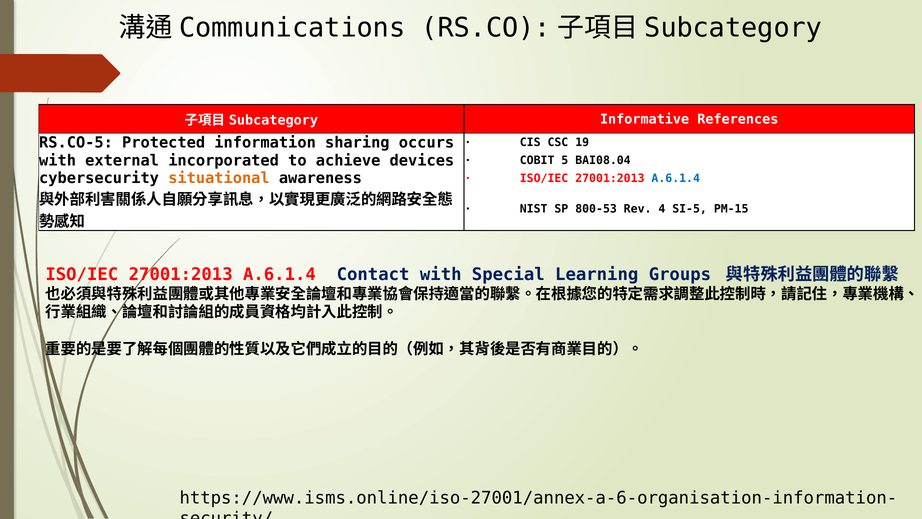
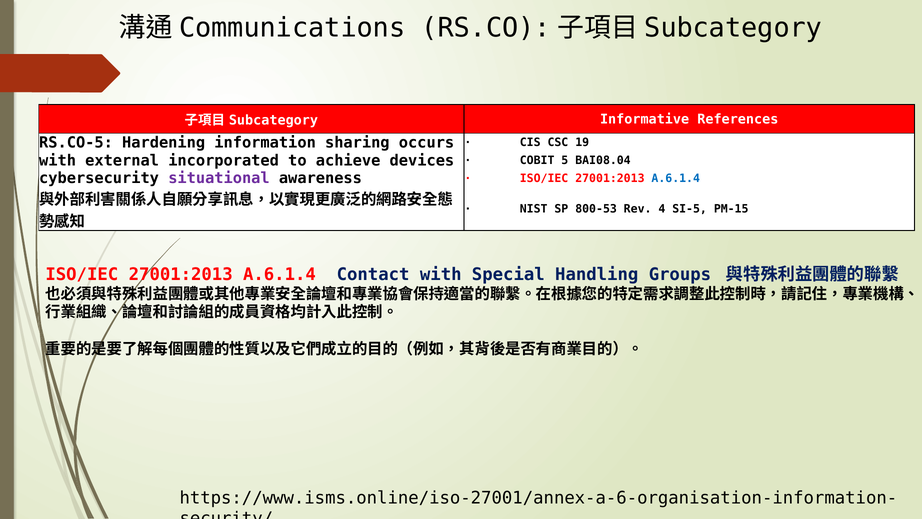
Protected: Protected -> Hardening
situational colour: orange -> purple
Learning: Learning -> Handling
